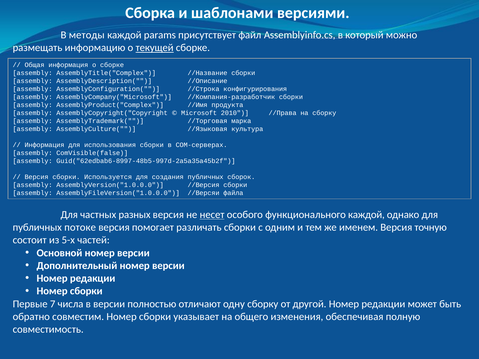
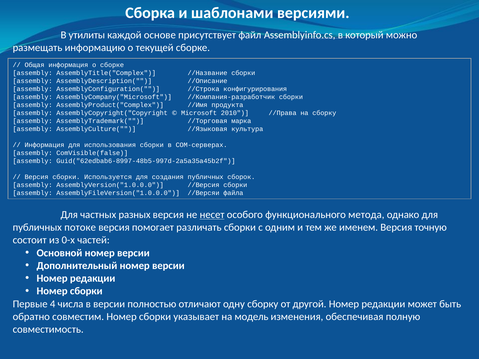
методы: методы -> утилиты
params: params -> основе
текущей underline: present -> none
функционального каждой: каждой -> метода
5-х: 5-х -> 0-х
7: 7 -> 4
общего: общего -> модель
